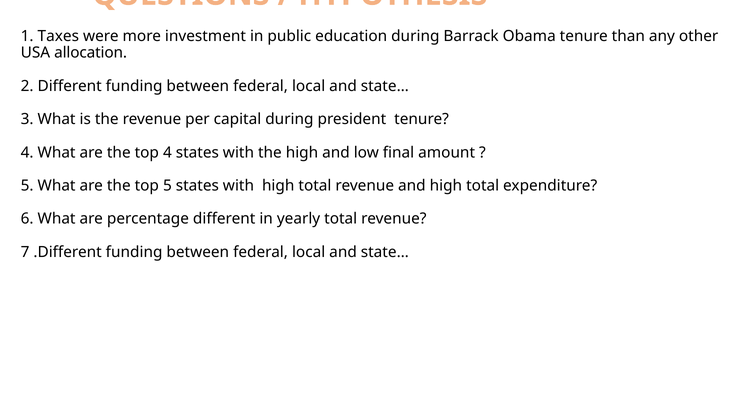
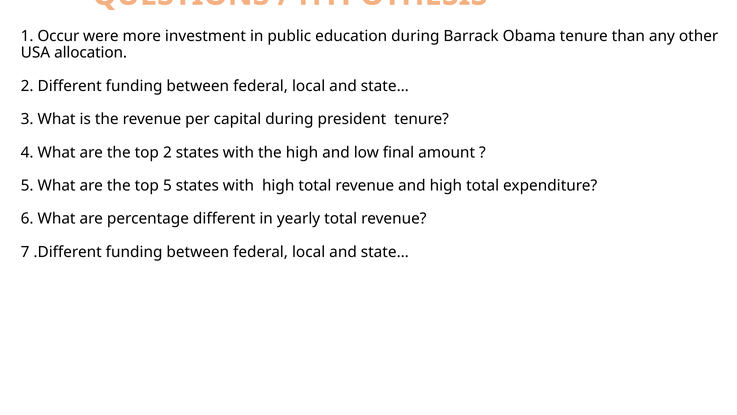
Taxes: Taxes -> Occur
top 4: 4 -> 2
